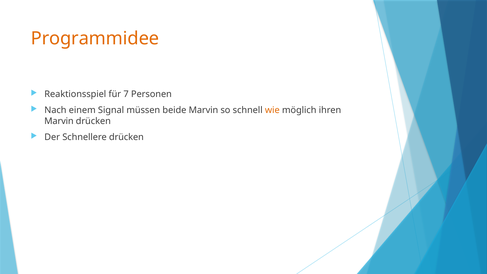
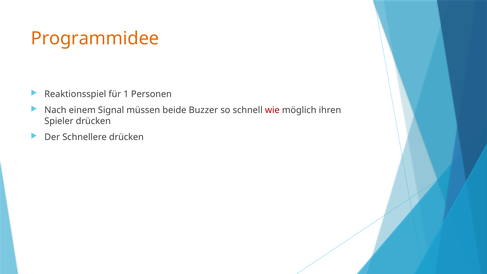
7: 7 -> 1
beide Marvin: Marvin -> Buzzer
wie colour: orange -> red
Marvin at (59, 121): Marvin -> Spieler
